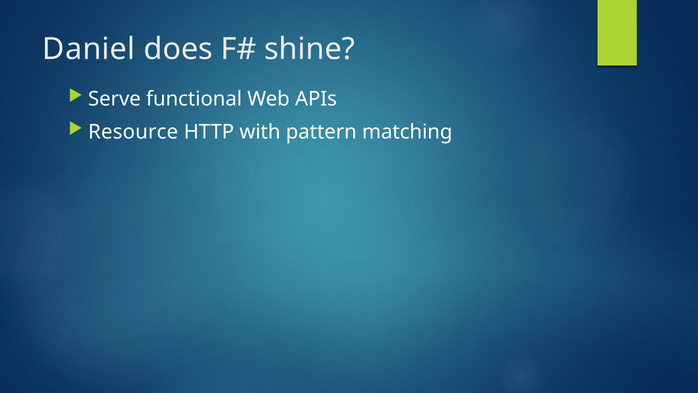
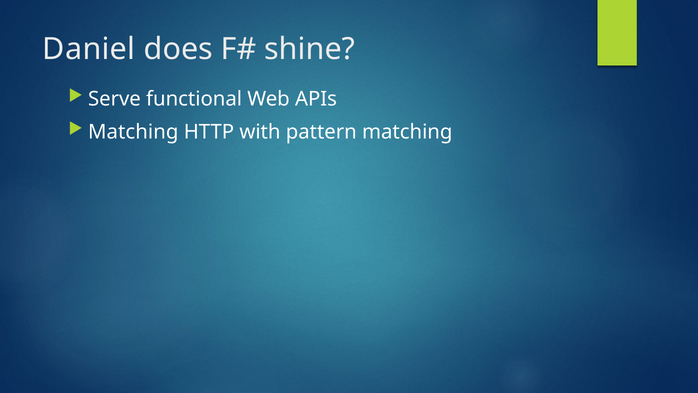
Resource at (133, 132): Resource -> Matching
